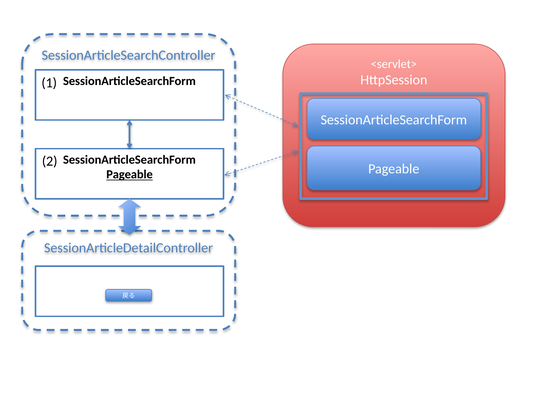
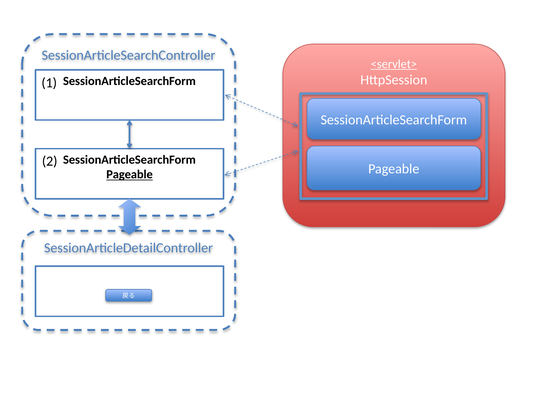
<servlet> underline: none -> present
